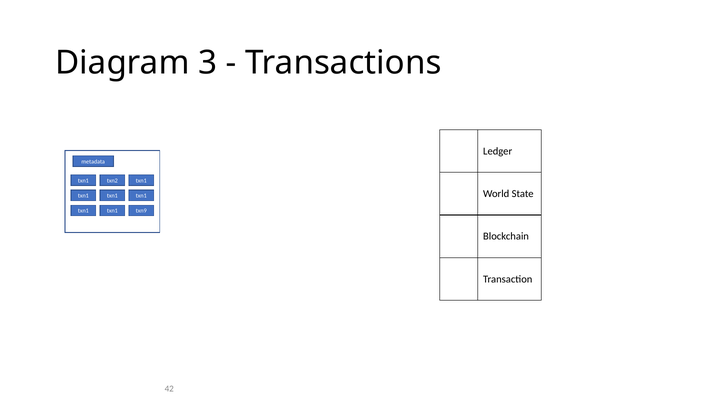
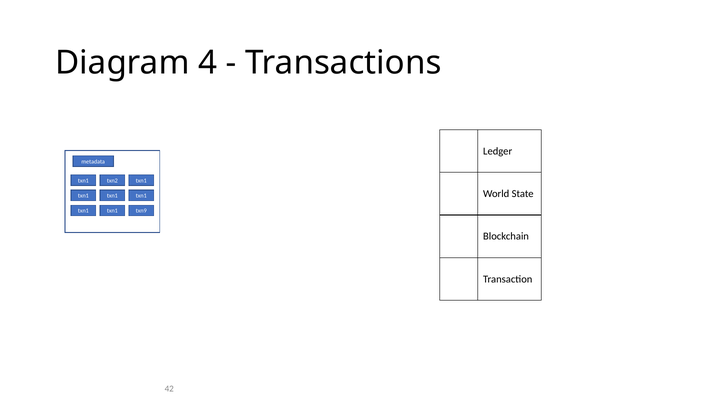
3: 3 -> 4
